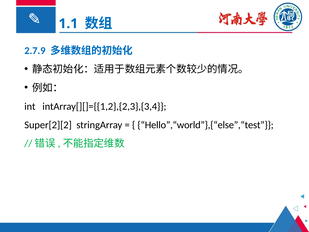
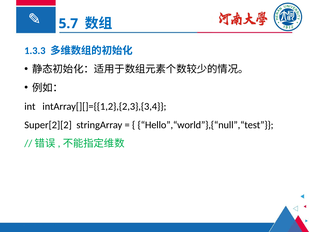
1.1: 1.1 -> 5.7
2.7.9: 2.7.9 -> 1.3.3
Hello”,“world”},{“else”,“test: Hello”,“world”},{“else”,“test -> Hello”,“world”},{“null”,“test
